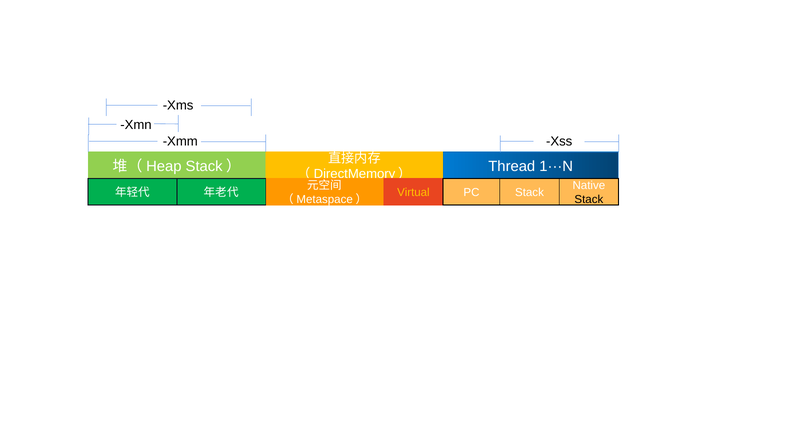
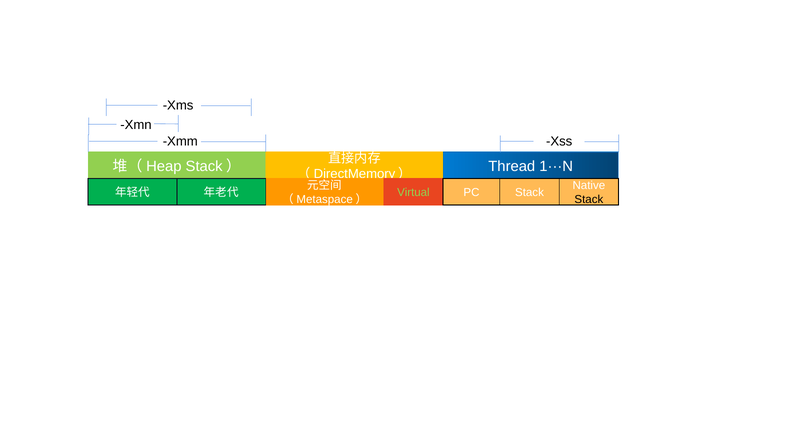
Virtual colour: yellow -> light green
